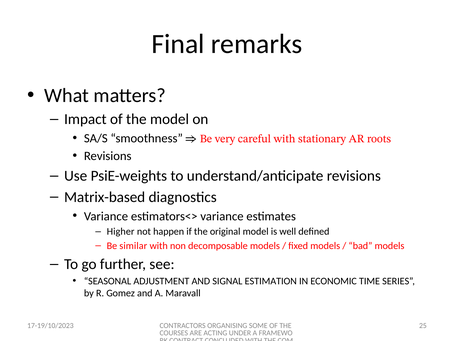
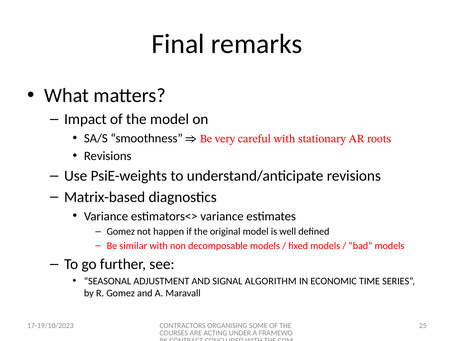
Higher at (121, 231): Higher -> Gomez
ESTIMATION: ESTIMATION -> ALGORITHM
